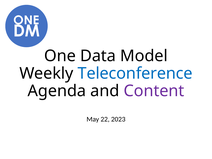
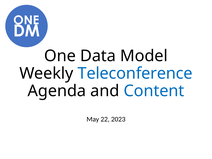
Content colour: purple -> blue
